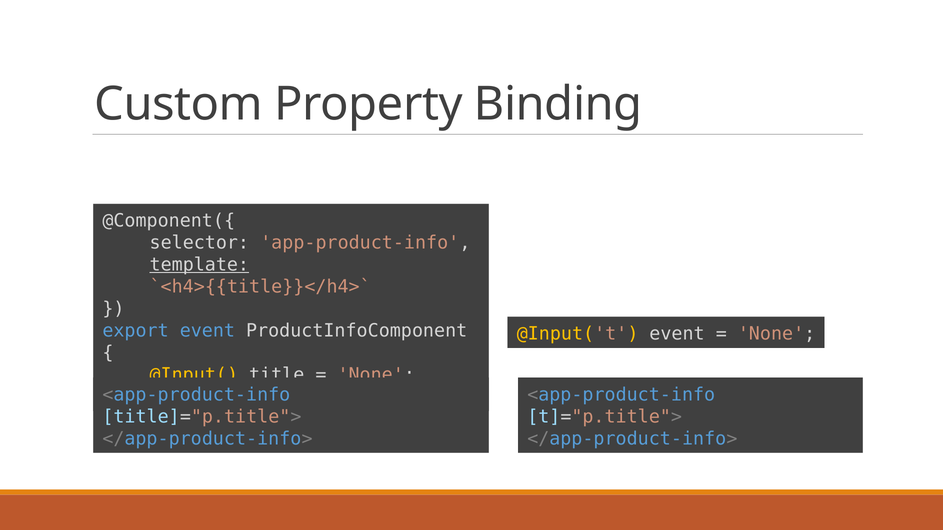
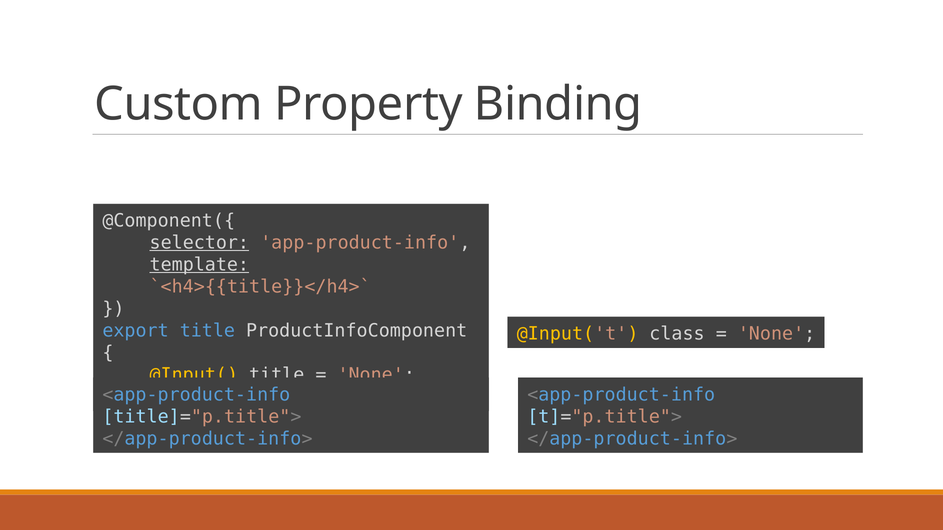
selector underline: none -> present
export event: event -> title
@Input('t event: event -> class
